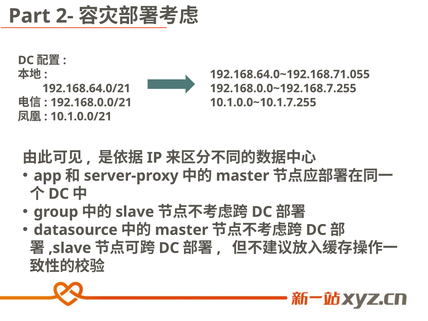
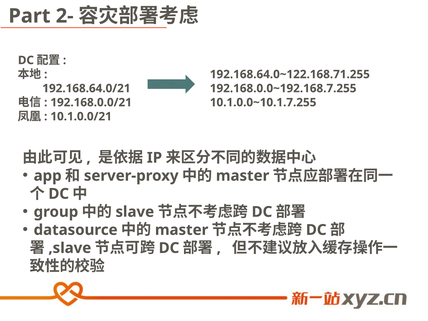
192.168.64.0~192.168.71.055: 192.168.64.0~192.168.71.055 -> 192.168.64.0~122.168.71.255
